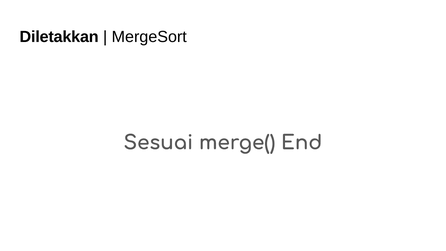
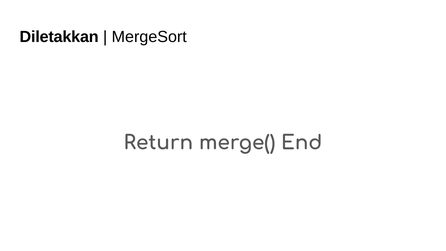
Sesuai: Sesuai -> Return
